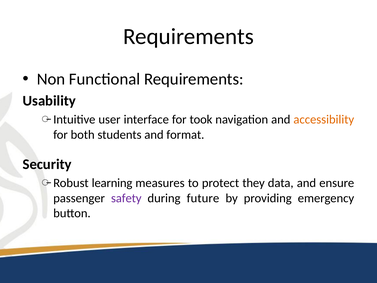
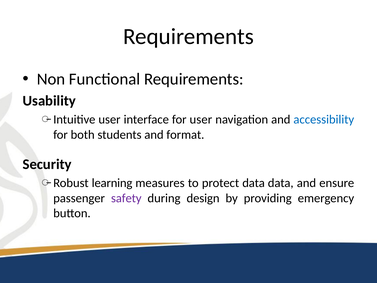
for took: took -> user
accessibility colour: orange -> blue
protect they: they -> data
future: future -> design
